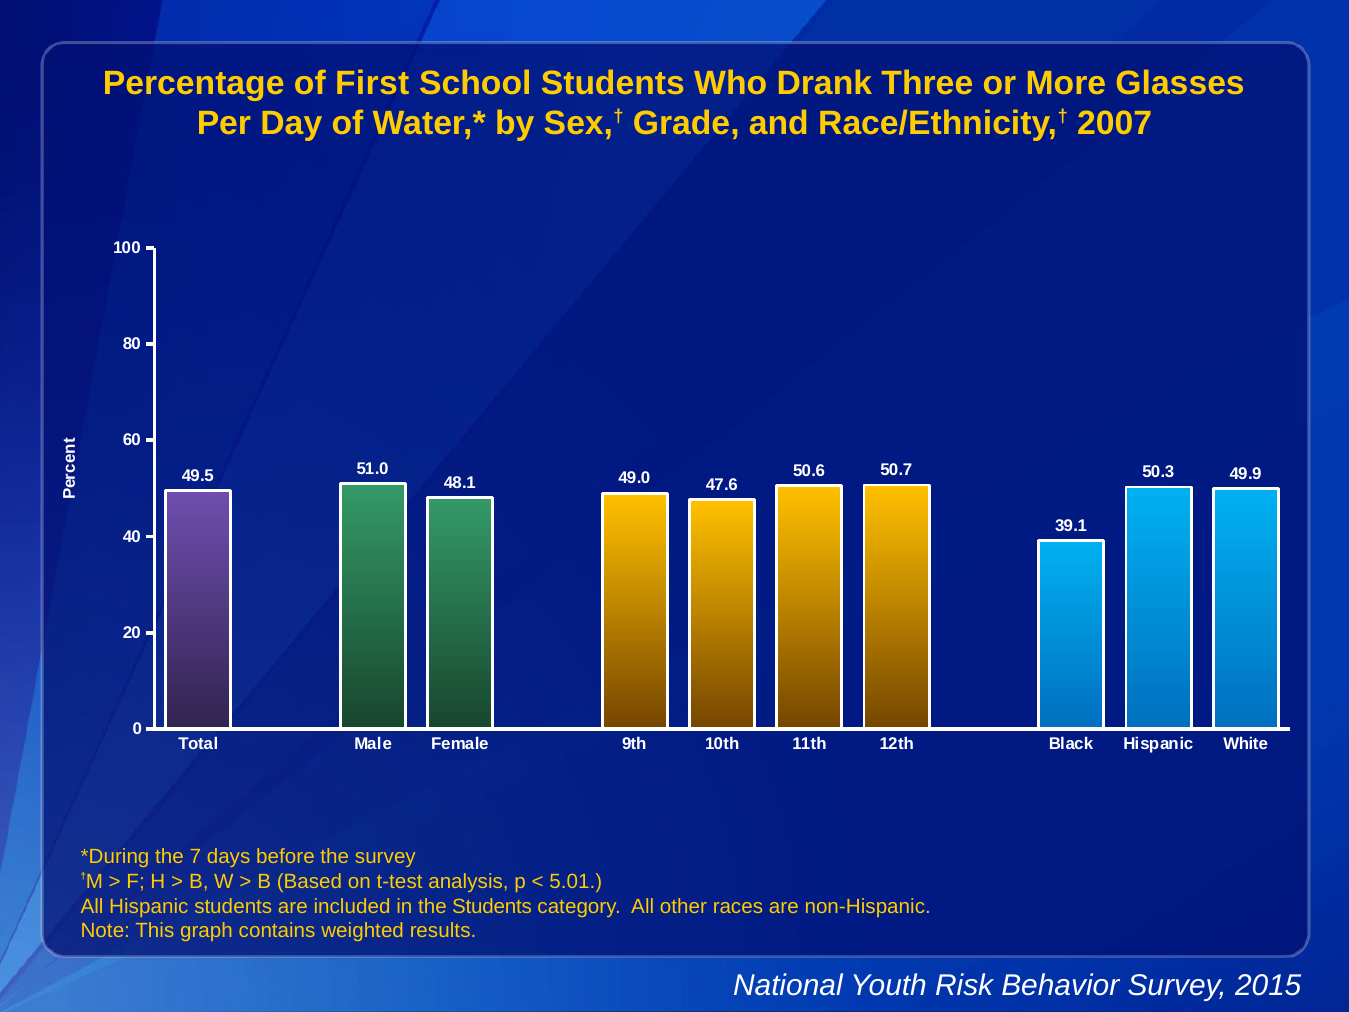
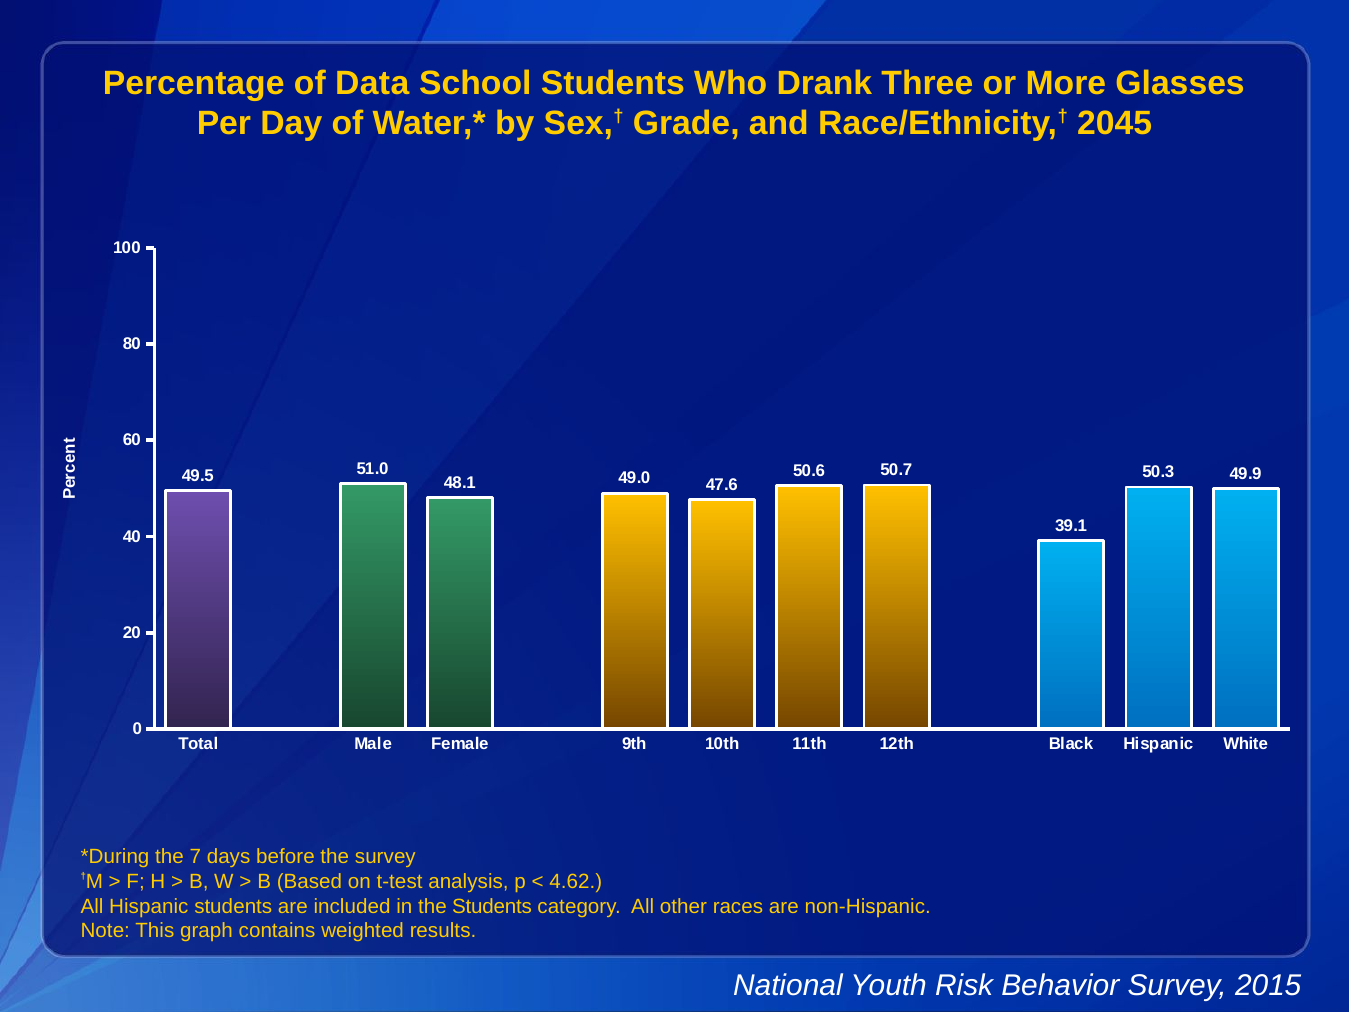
First: First -> Data
2007: 2007 -> 2045
5.01: 5.01 -> 4.62
